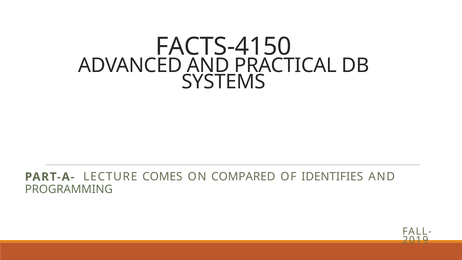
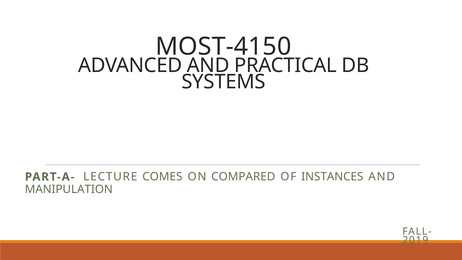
FACTS-4150: FACTS-4150 -> MOST-4150
IDENTIFIES: IDENTIFIES -> INSTANCES
PROGRAMMING: PROGRAMMING -> MANIPULATION
